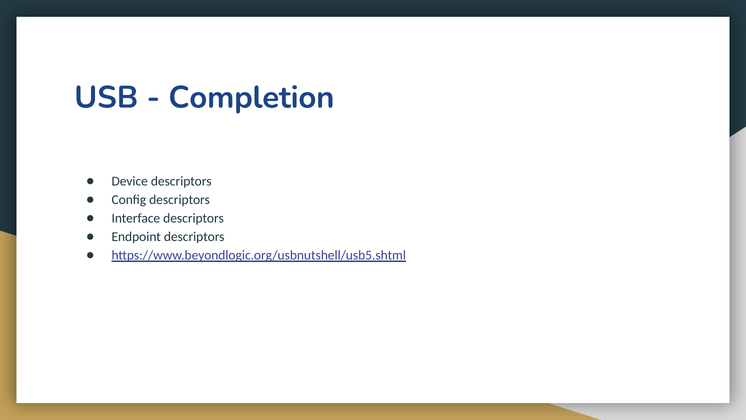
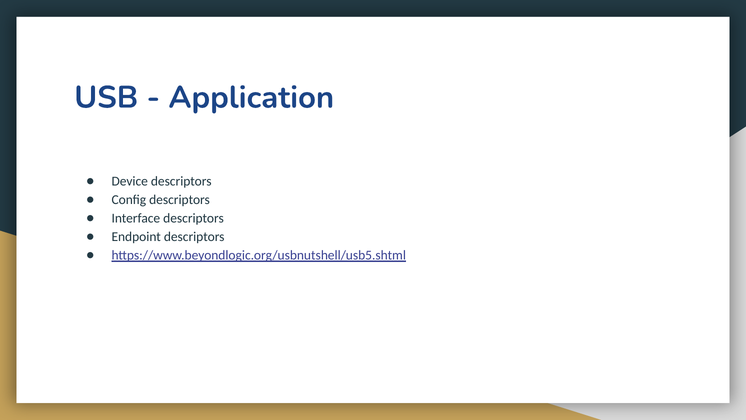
Completion: Completion -> Application
